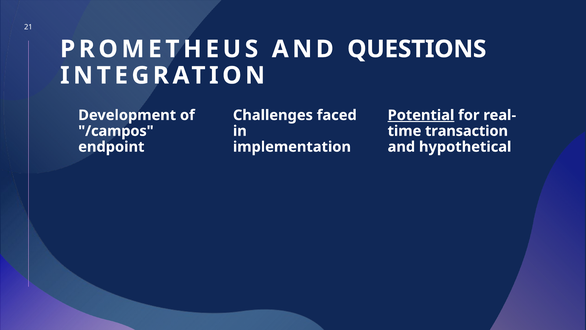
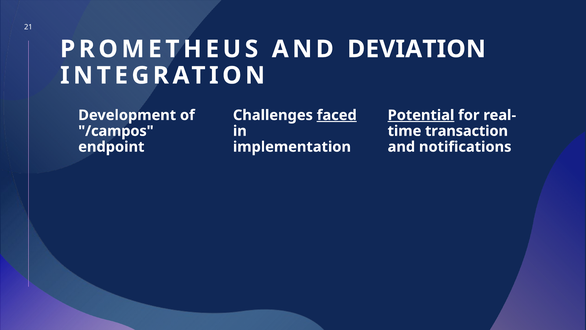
QUESTIONS: QUESTIONS -> DEVIATION
faced underline: none -> present
hypothetical: hypothetical -> notifications
